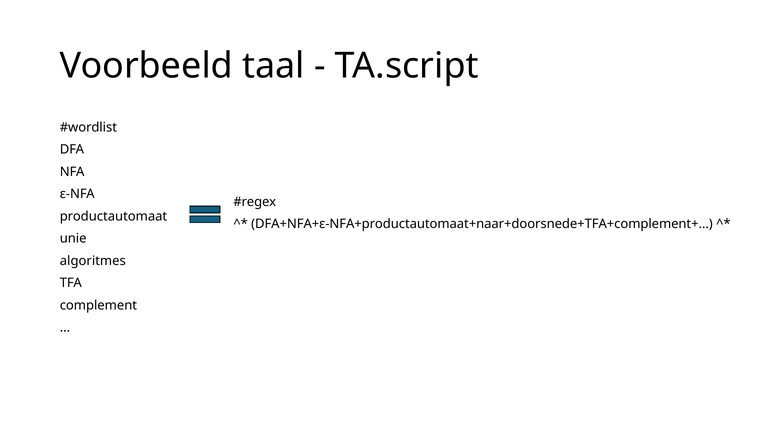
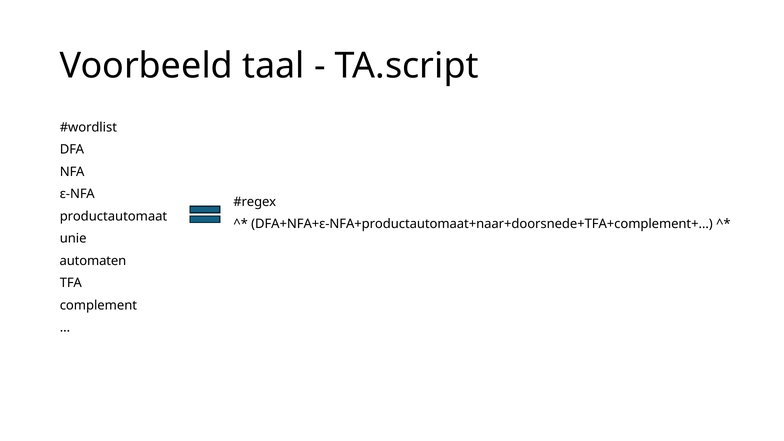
algoritmes: algoritmes -> automaten
